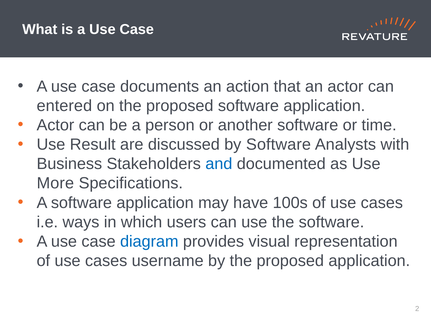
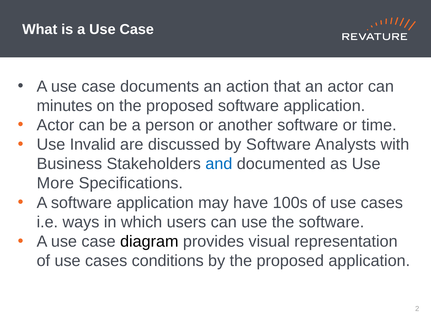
entered: entered -> minutes
Result: Result -> Invalid
diagram colour: blue -> black
username: username -> conditions
